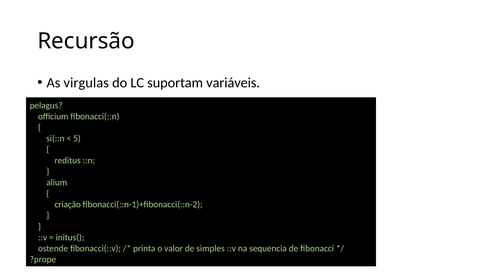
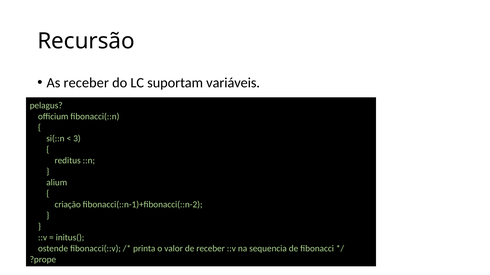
As virgulas: virgulas -> receber
5: 5 -> 3
de simples: simples -> receber
